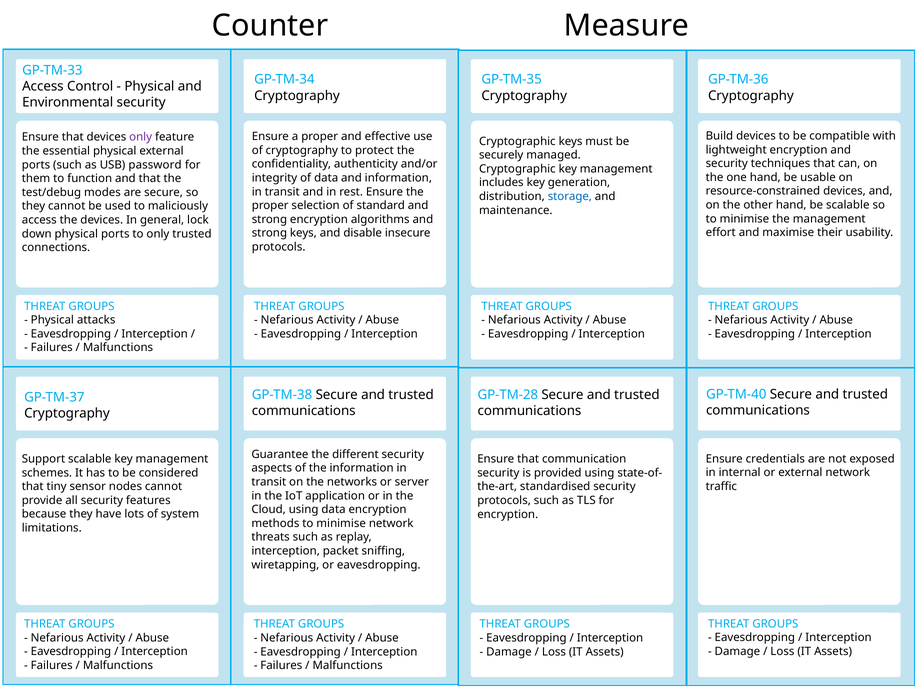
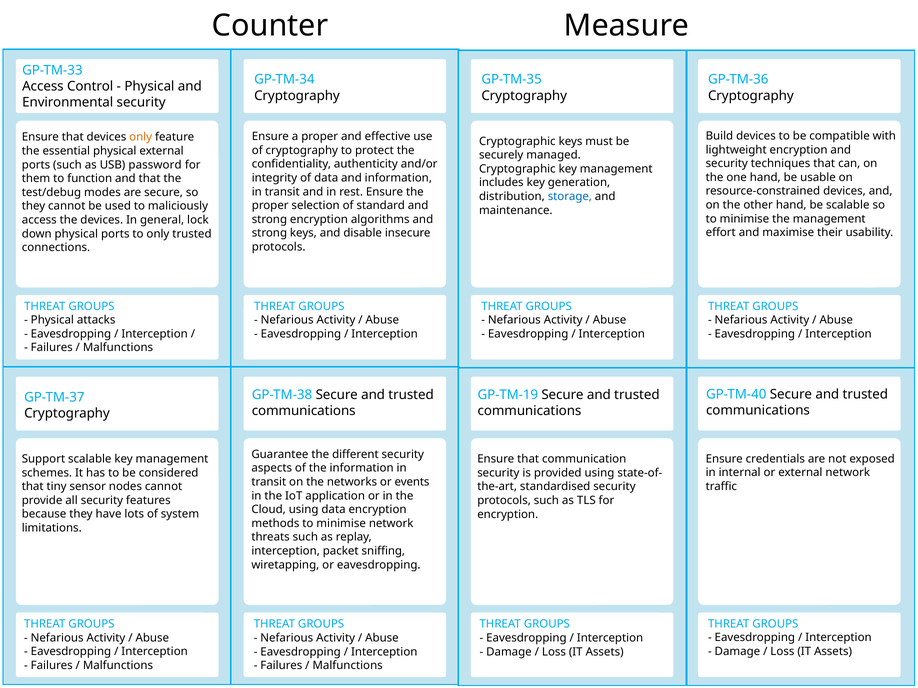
only at (141, 137) colour: purple -> orange
GP-TM-28: GP-TM-28 -> GP-TM-19
server: server -> events
